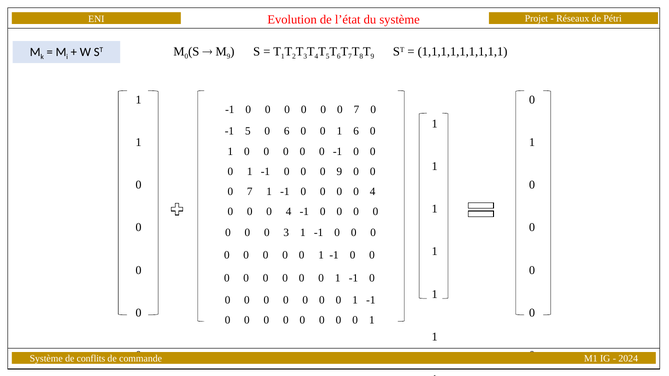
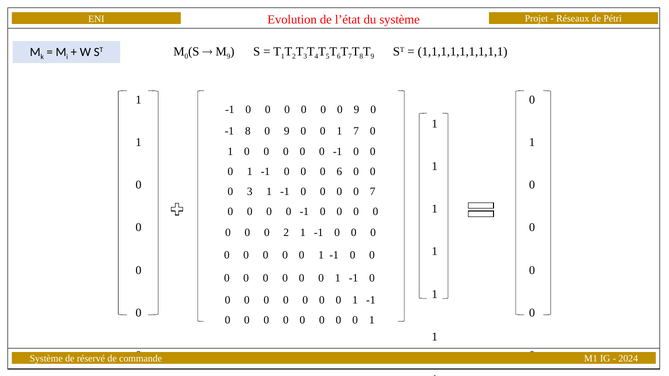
7 at (356, 110): 7 -> 9
-1 5: 5 -> 8
6 at (287, 131): 6 -> 9
1 6: 6 -> 7
0 9: 9 -> 6
7 at (250, 192): 7 -> 3
4 at (373, 192): 4 -> 7
4 at (289, 212): 4 -> 0
0 3: 3 -> 2
conflits: conflits -> réservé
